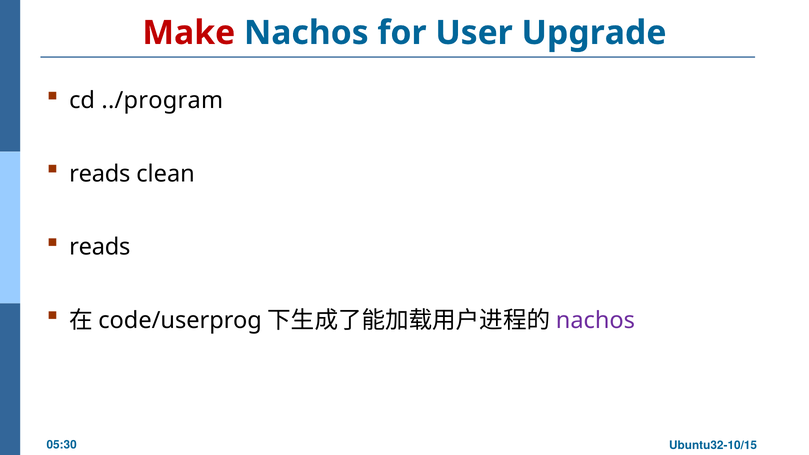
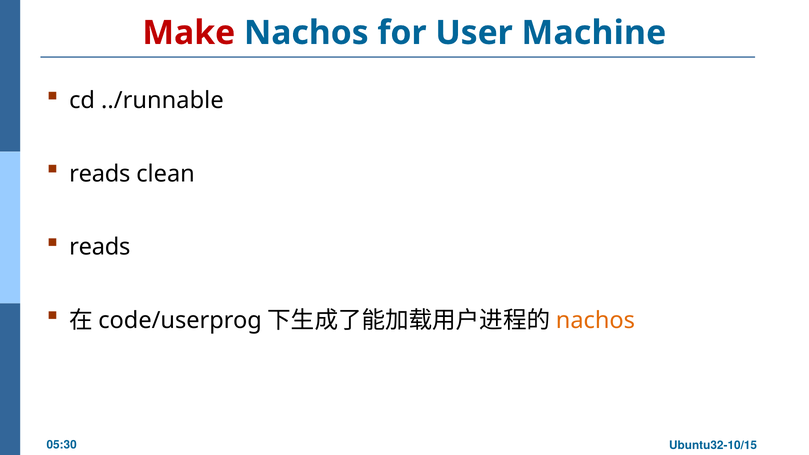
Upgrade: Upgrade -> Machine
../program: ../program -> ../runnable
nachos at (595, 320) colour: purple -> orange
